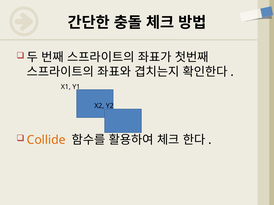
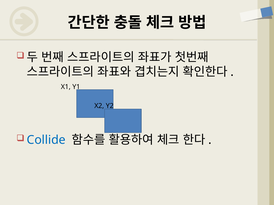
Collide colour: orange -> blue
